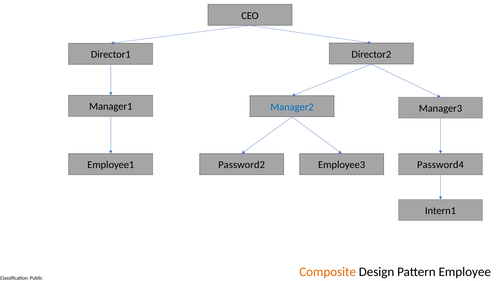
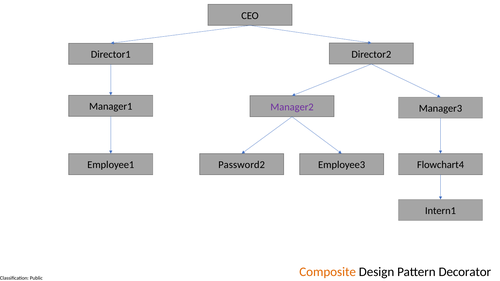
Manager2 colour: blue -> purple
Password4: Password4 -> Flowchart4
Employee: Employee -> Decorator
